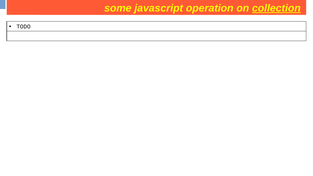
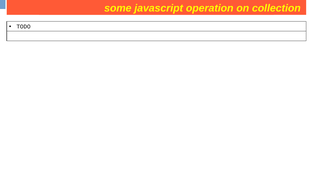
collection at (276, 8) underline: present -> none
